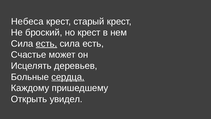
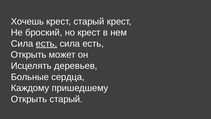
Небеса: Небеса -> Хочешь
Счастье at (29, 55): Счастье -> Открыть
сердца underline: present -> none
Открыть увидел: увидел -> старый
